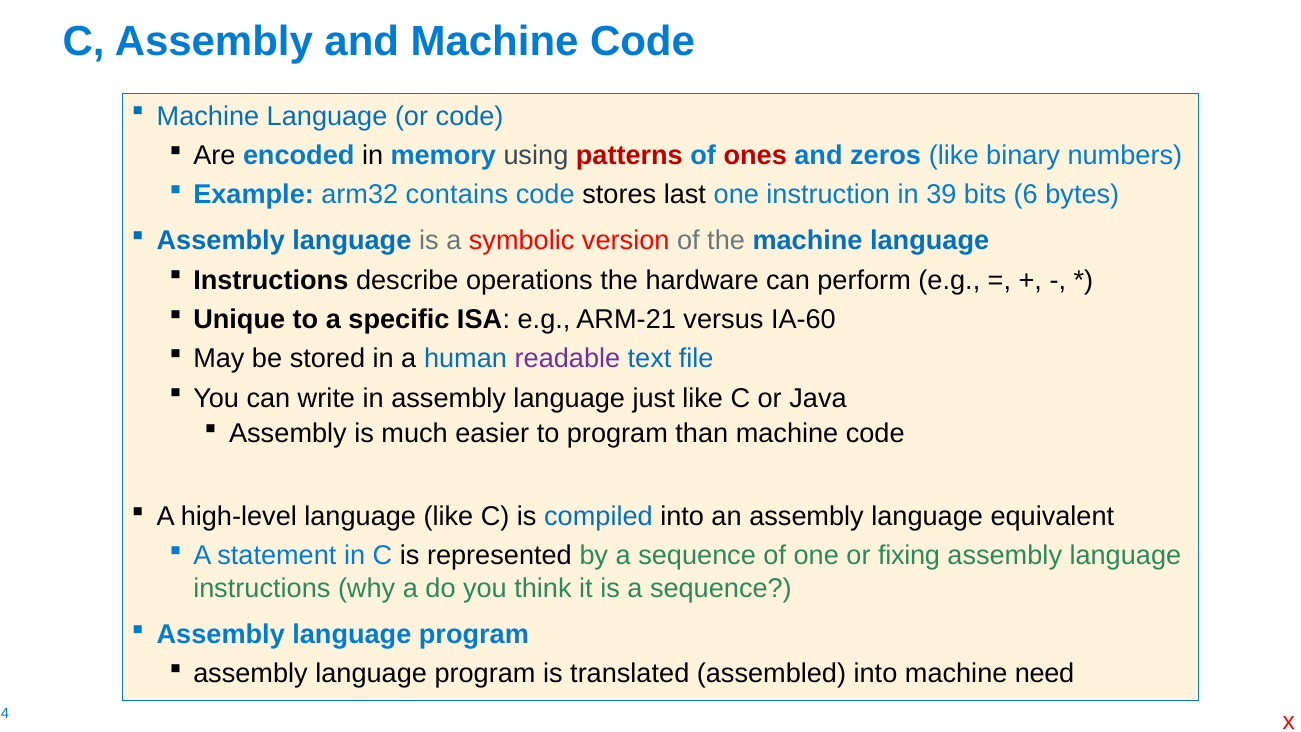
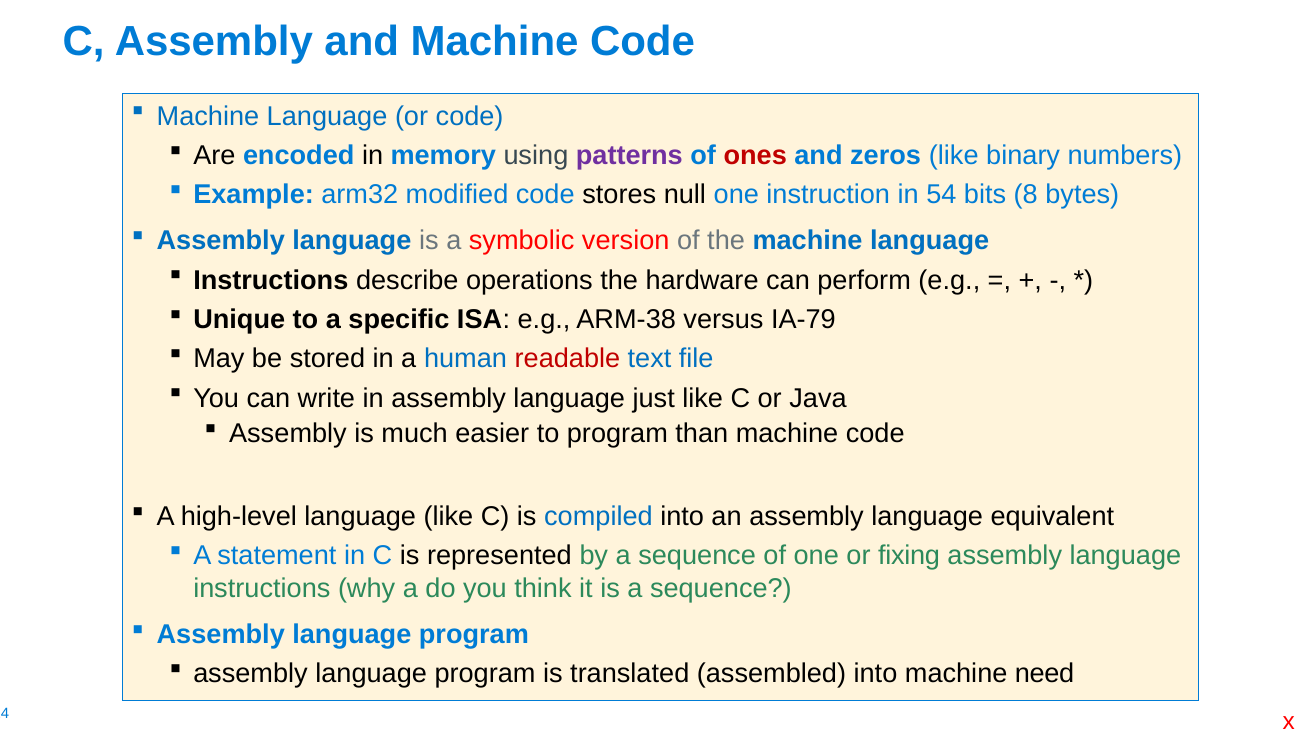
patterns colour: red -> purple
contains: contains -> modified
last: last -> null
39: 39 -> 54
6: 6 -> 8
ARM-21: ARM-21 -> ARM-38
IA-60: IA-60 -> IA-79
readable colour: purple -> red
